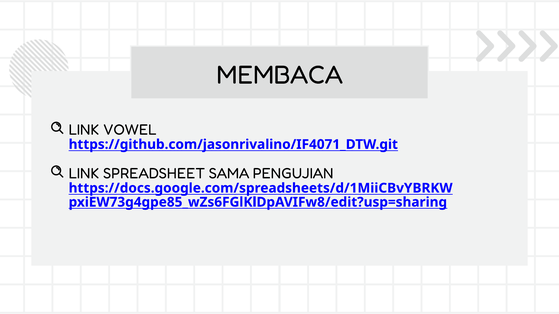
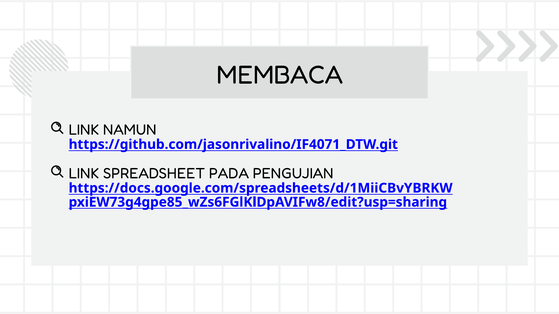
VOWEL: VOWEL -> NAMUN
SAMA: SAMA -> PADA
